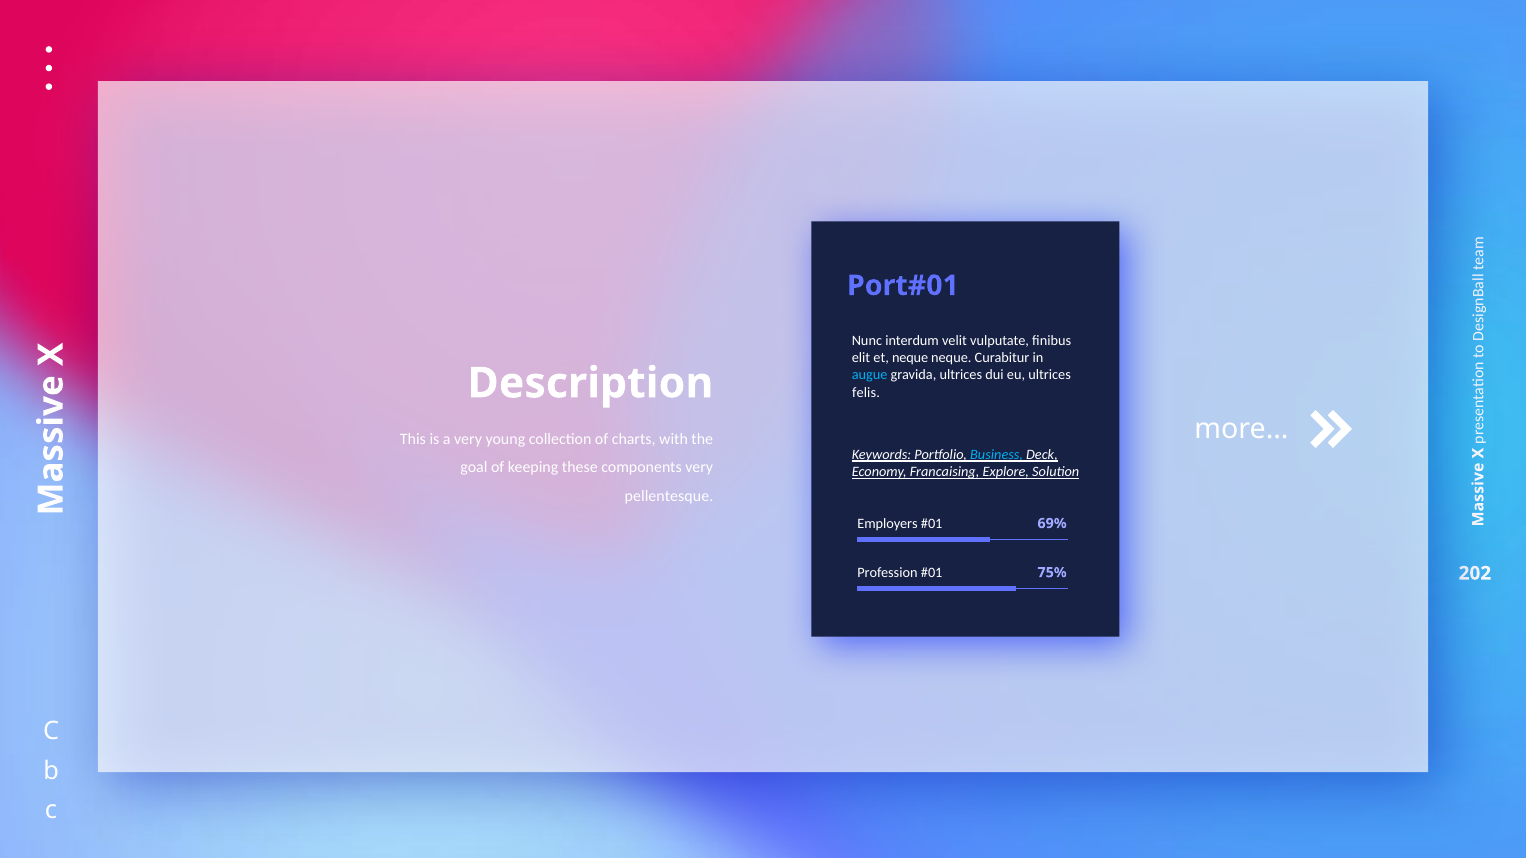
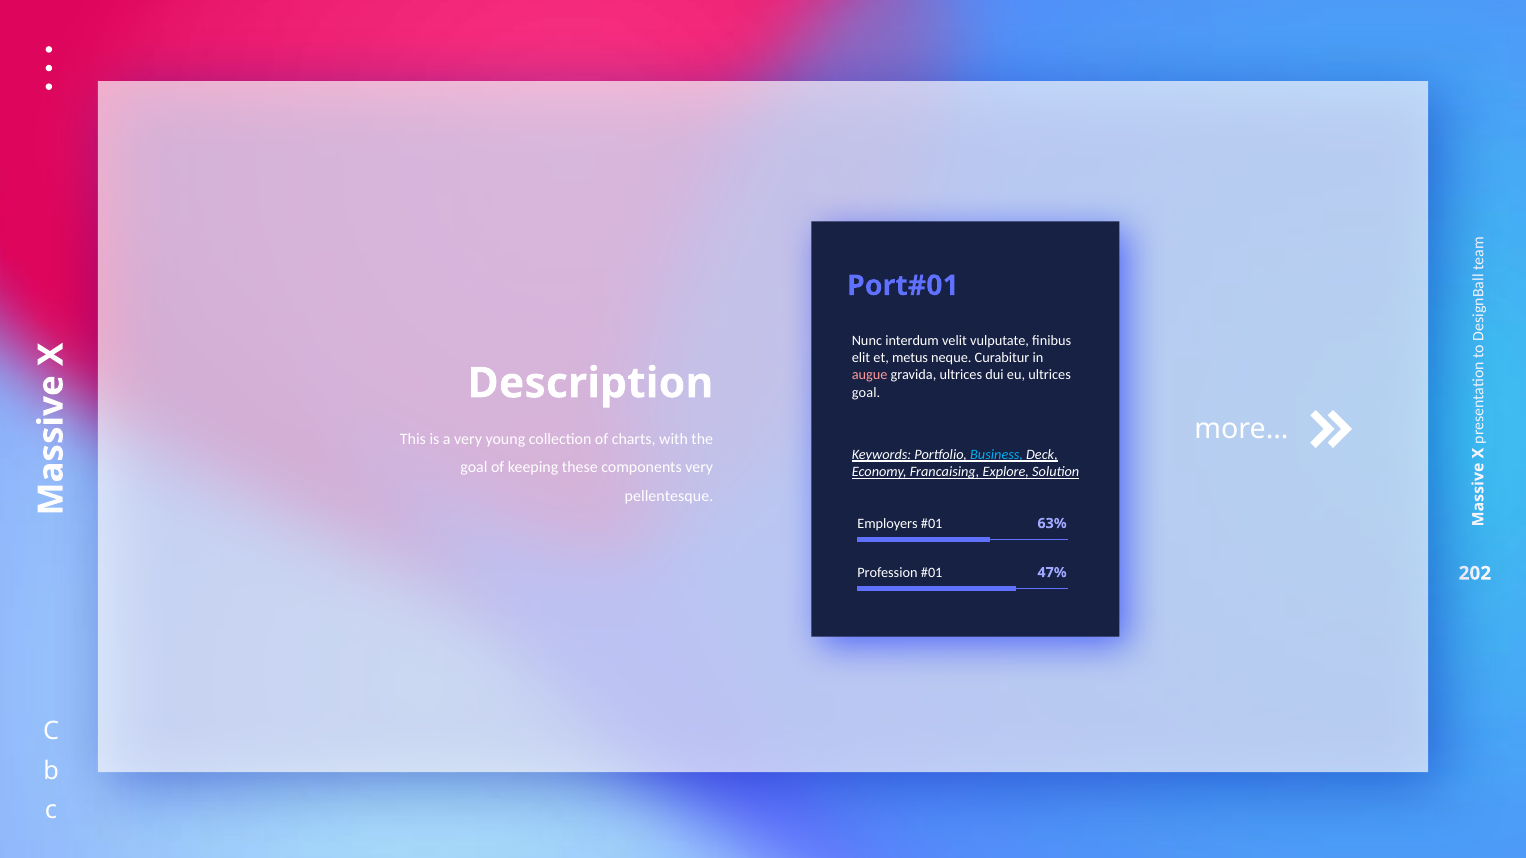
et neque: neque -> metus
augue colour: light blue -> pink
felis at (866, 393): felis -> goal
69%: 69% -> 63%
75%: 75% -> 47%
